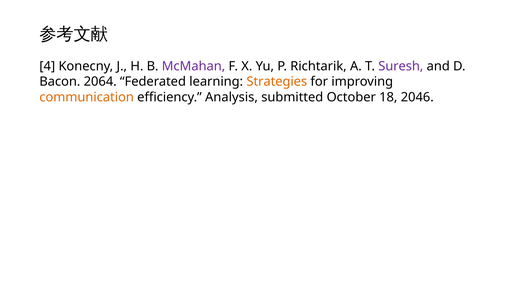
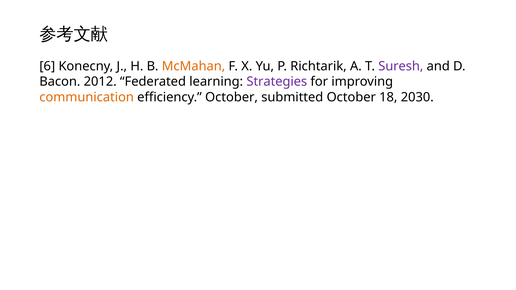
4: 4 -> 6
McMahan colour: purple -> orange
2064: 2064 -> 2012
Strategies colour: orange -> purple
efficiency Analysis: Analysis -> October
2046: 2046 -> 2030
